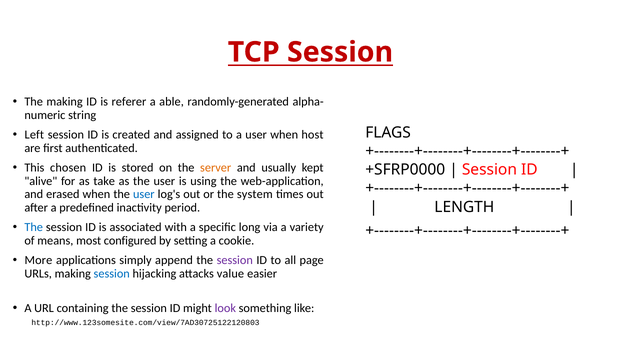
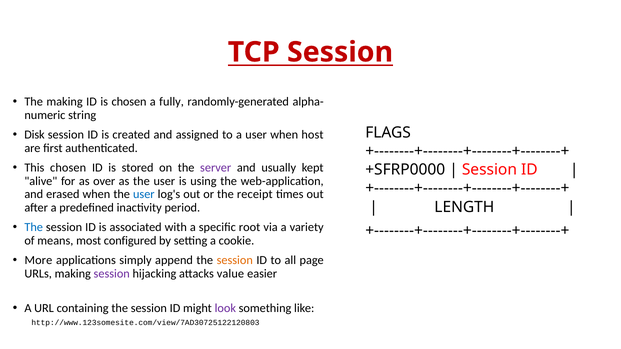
is referer: referer -> chosen
able: able -> fully
Left: Left -> Disk
server colour: orange -> purple
take: take -> over
system: system -> receipt
long: long -> root
session at (235, 261) colour: purple -> orange
session at (112, 274) colour: blue -> purple
